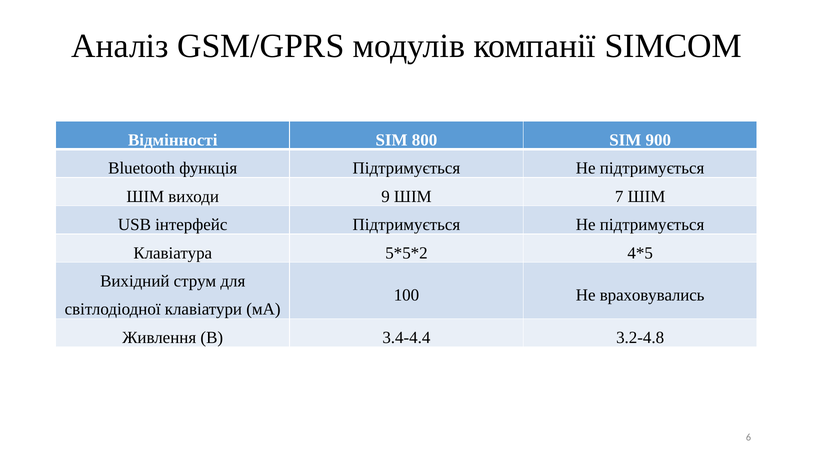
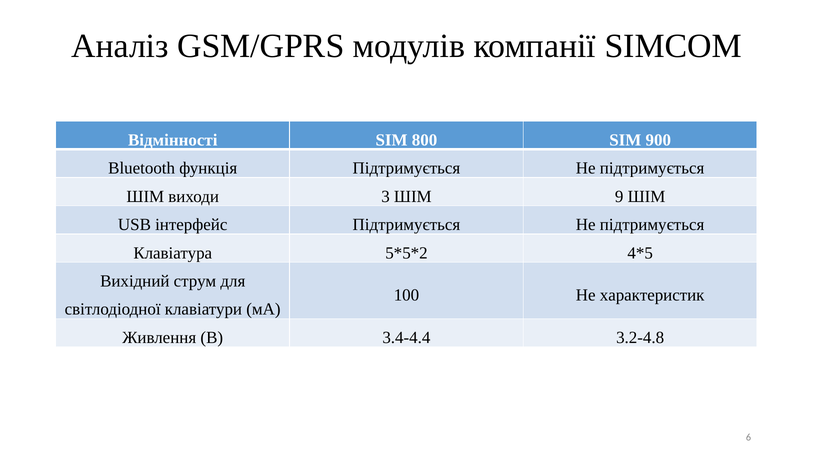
9: 9 -> 3
7: 7 -> 9
враховувались: враховувались -> характеристик
